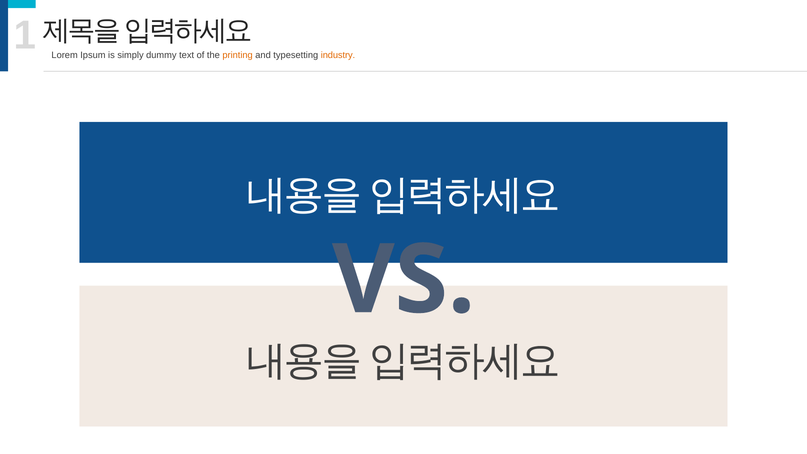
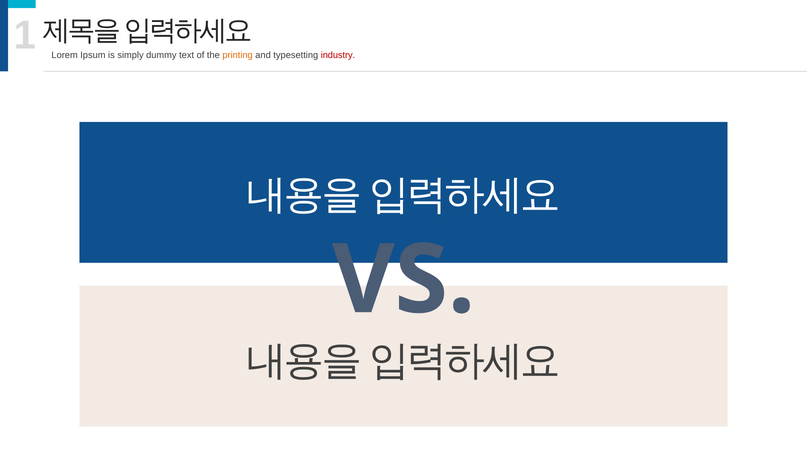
industry colour: orange -> red
